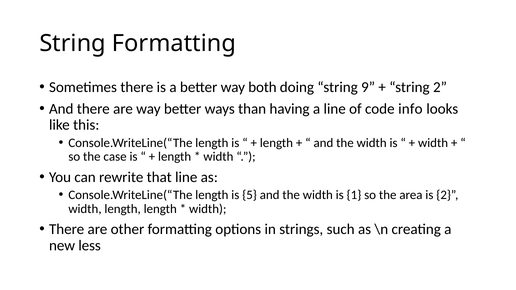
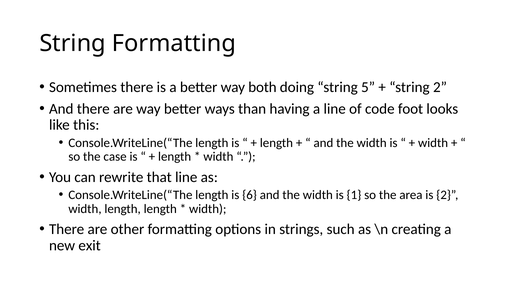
9: 9 -> 5
info: info -> foot
5: 5 -> 6
less: less -> exit
